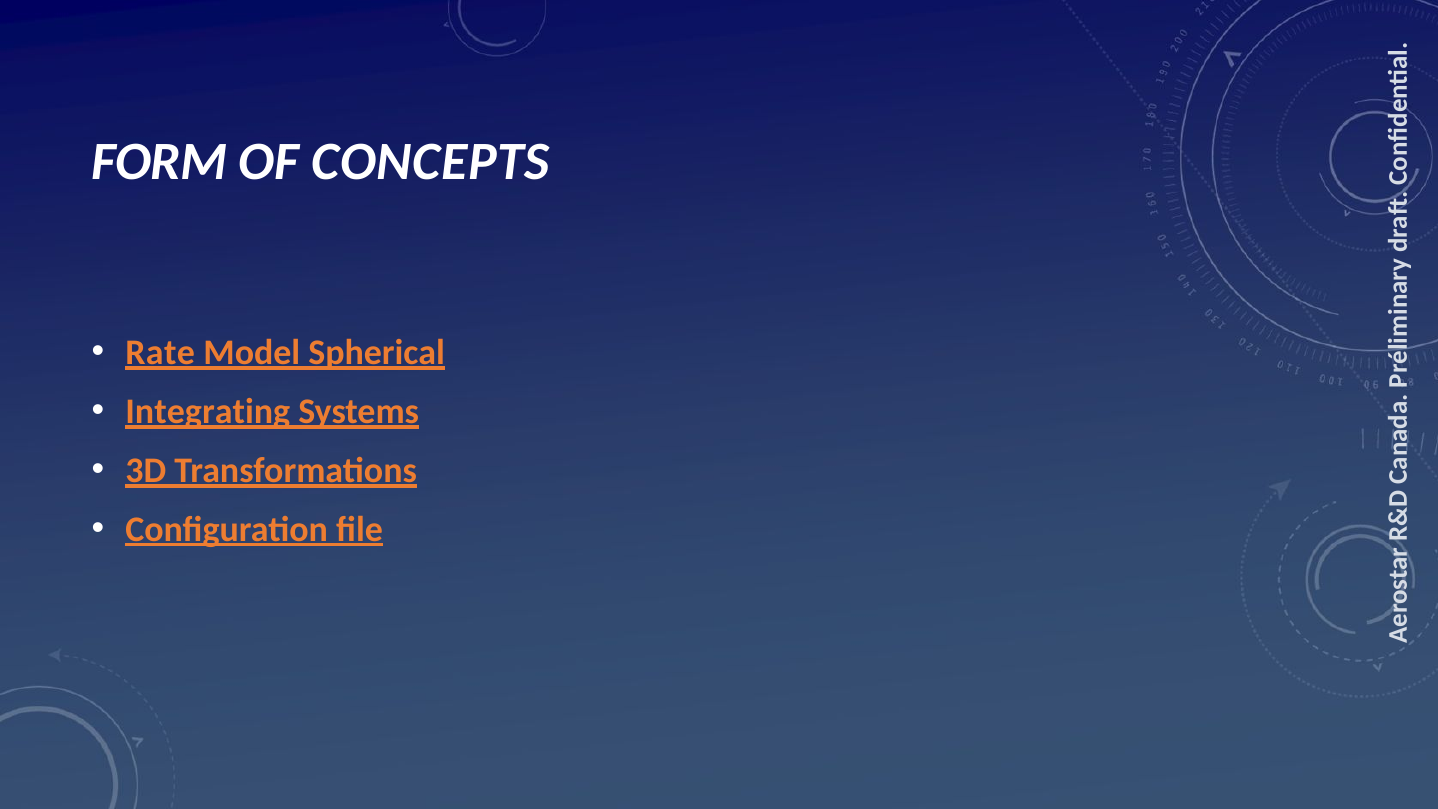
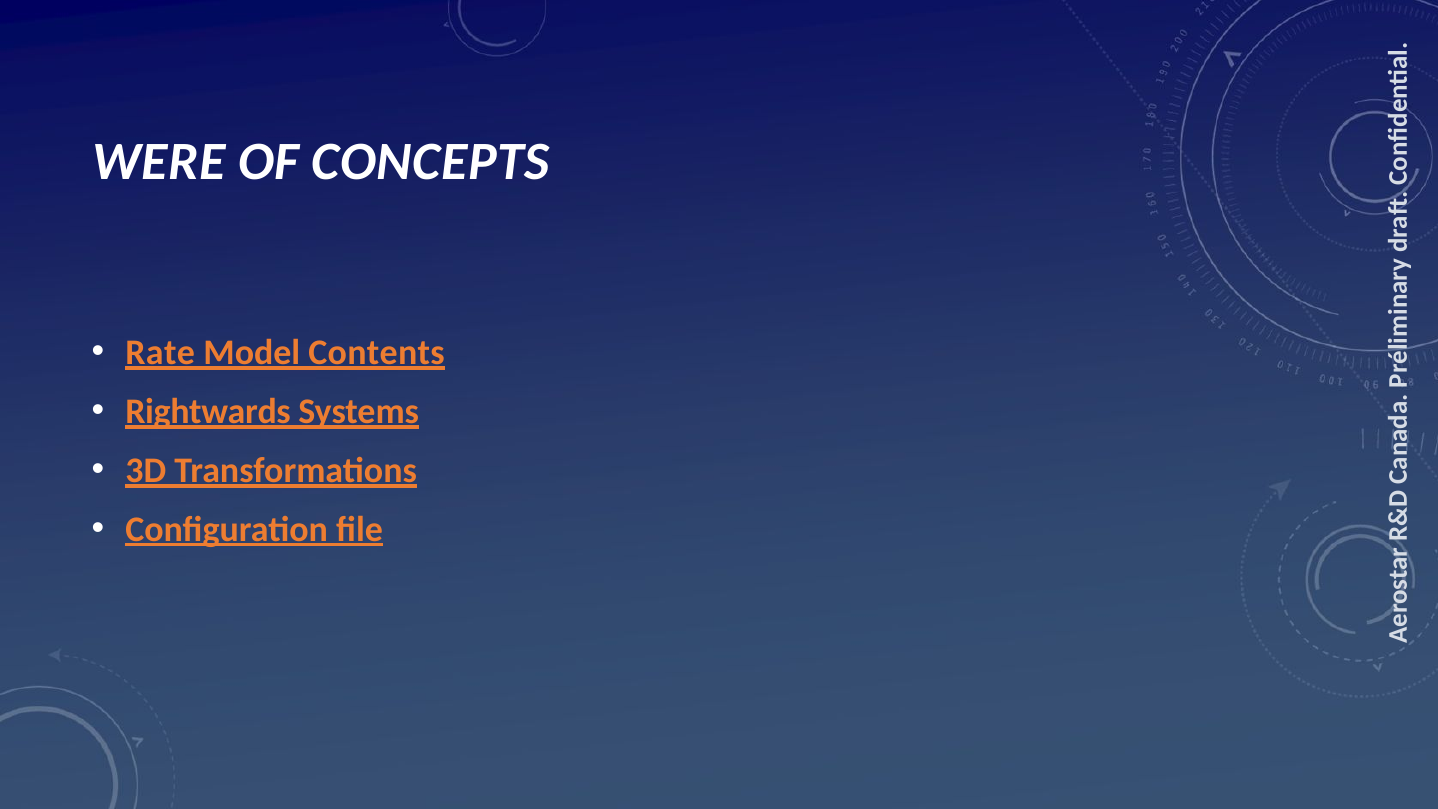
FORM: FORM -> WERE
Spherical: Spherical -> Contents
Integrating: Integrating -> Rightwards
